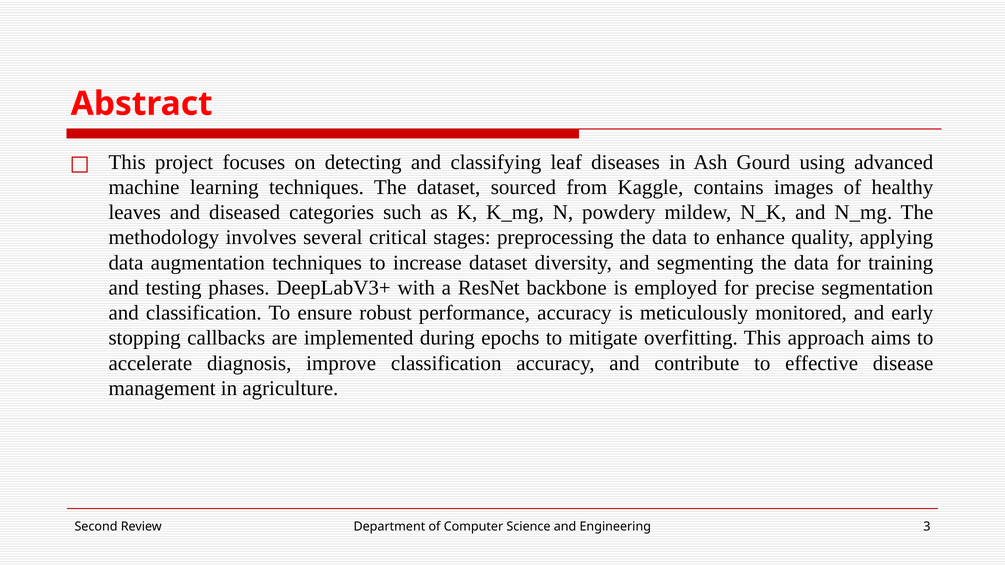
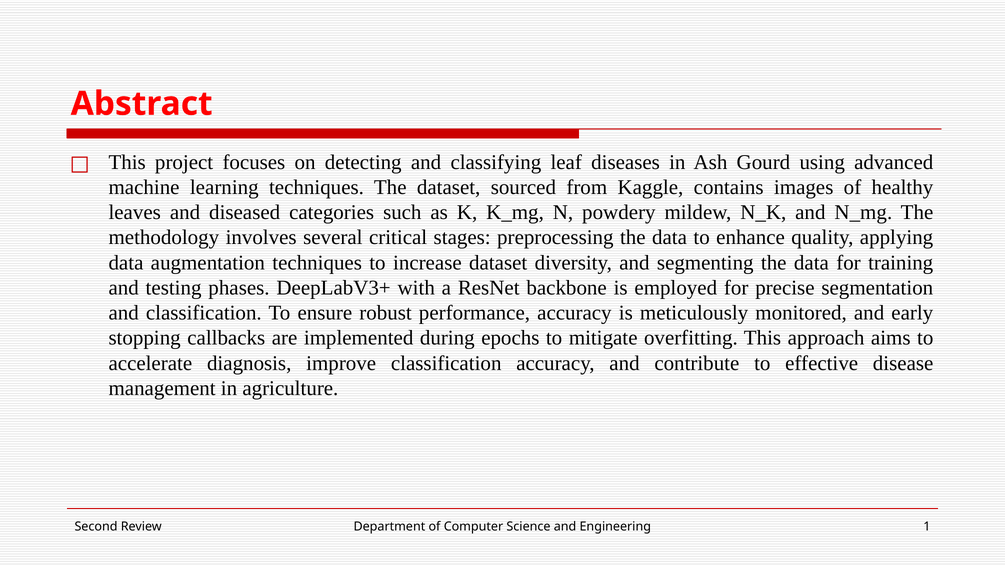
3: 3 -> 1
